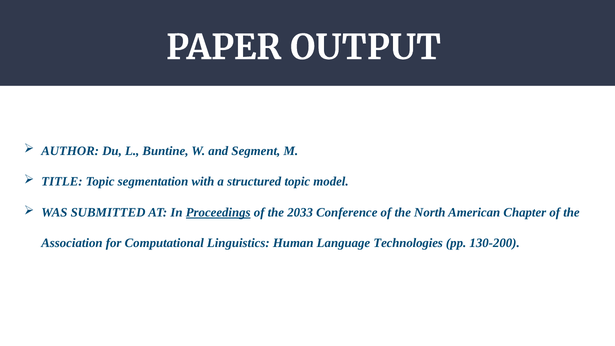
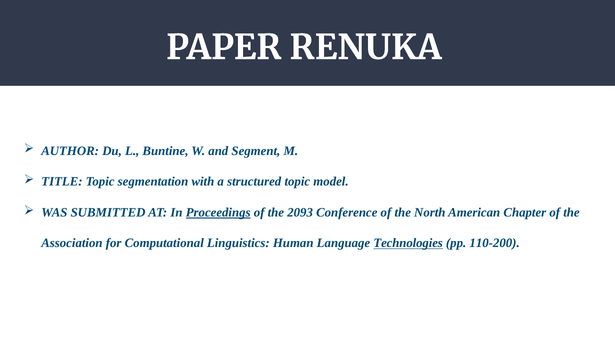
OUTPUT: OUTPUT -> RENUKA
2033: 2033 -> 2093
Technologies underline: none -> present
130-200: 130-200 -> 110-200
